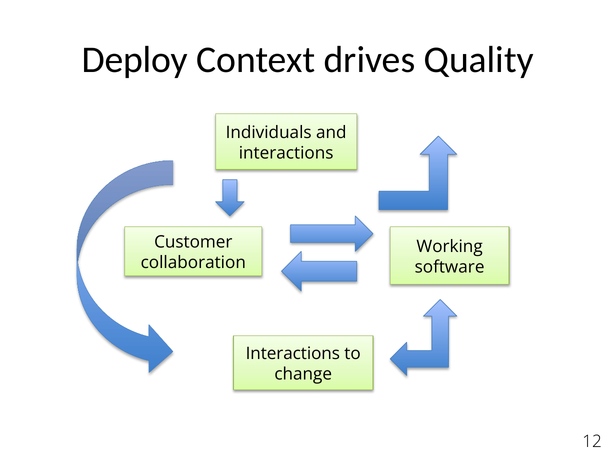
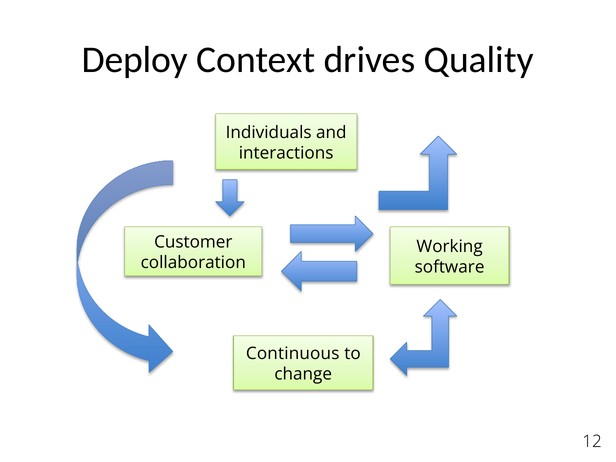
Interactions at (293, 354): Interactions -> Continuous
